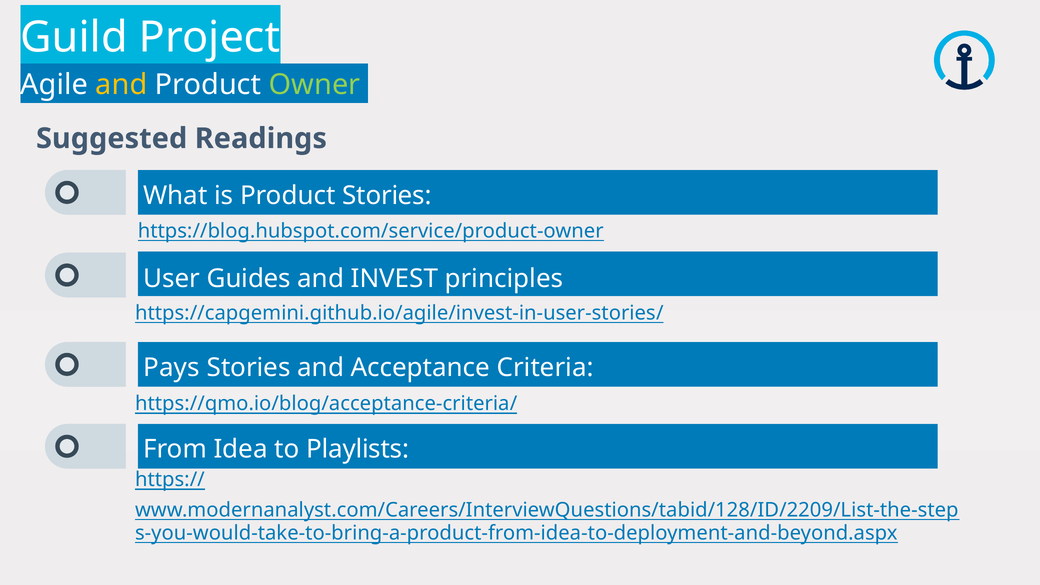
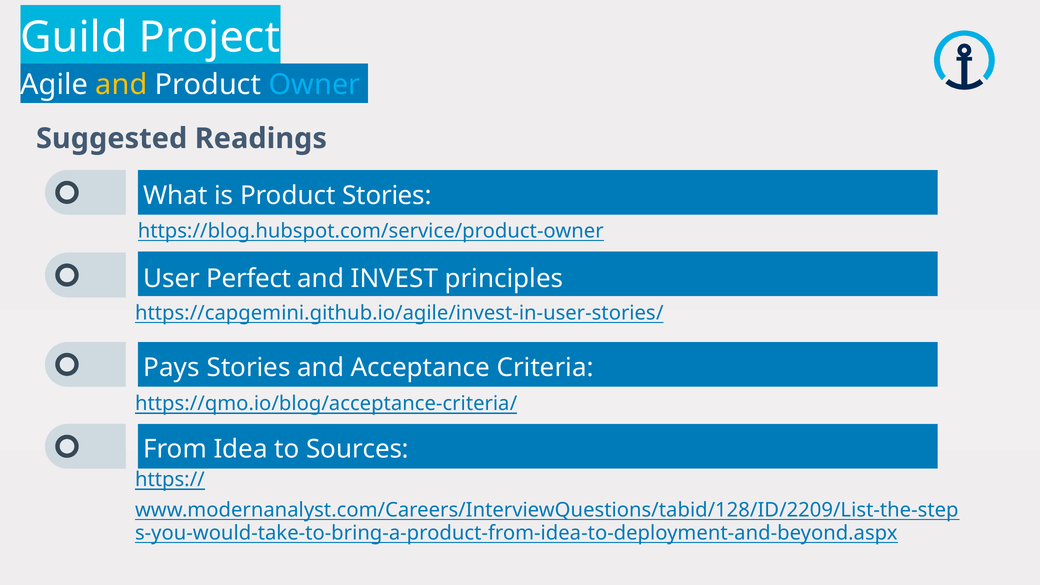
Owner colour: light green -> light blue
Guides: Guides -> Perfect
Playlists: Playlists -> Sources
